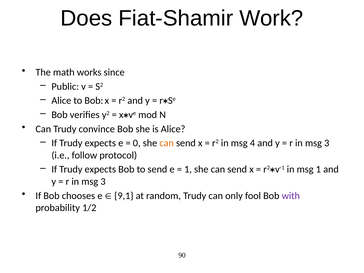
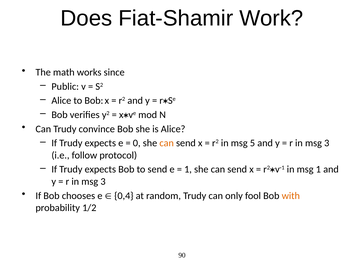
4: 4 -> 5
9,1: 9,1 -> 0,4
with colour: purple -> orange
